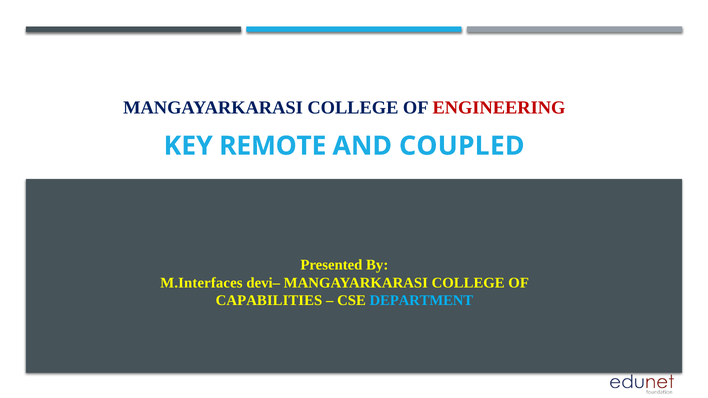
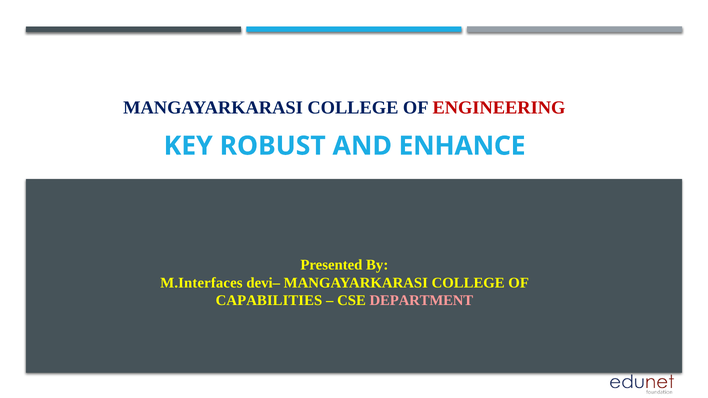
REMOTE: REMOTE -> ROBUST
COUPLED: COUPLED -> ENHANCE
DEPARTMENT colour: light blue -> pink
